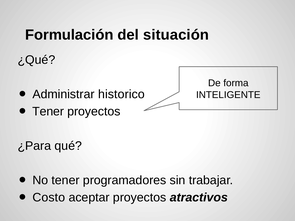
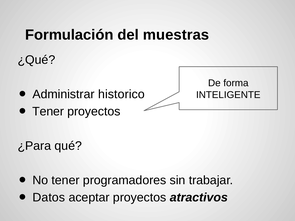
situación: situación -> muestras
Costo: Costo -> Datos
